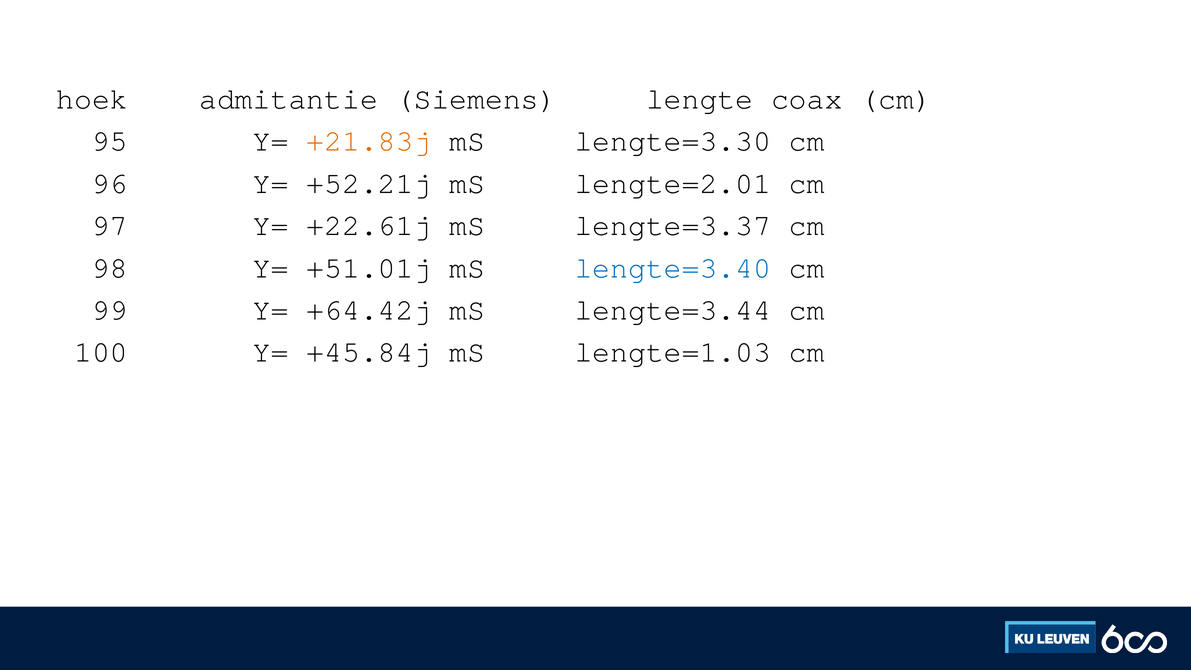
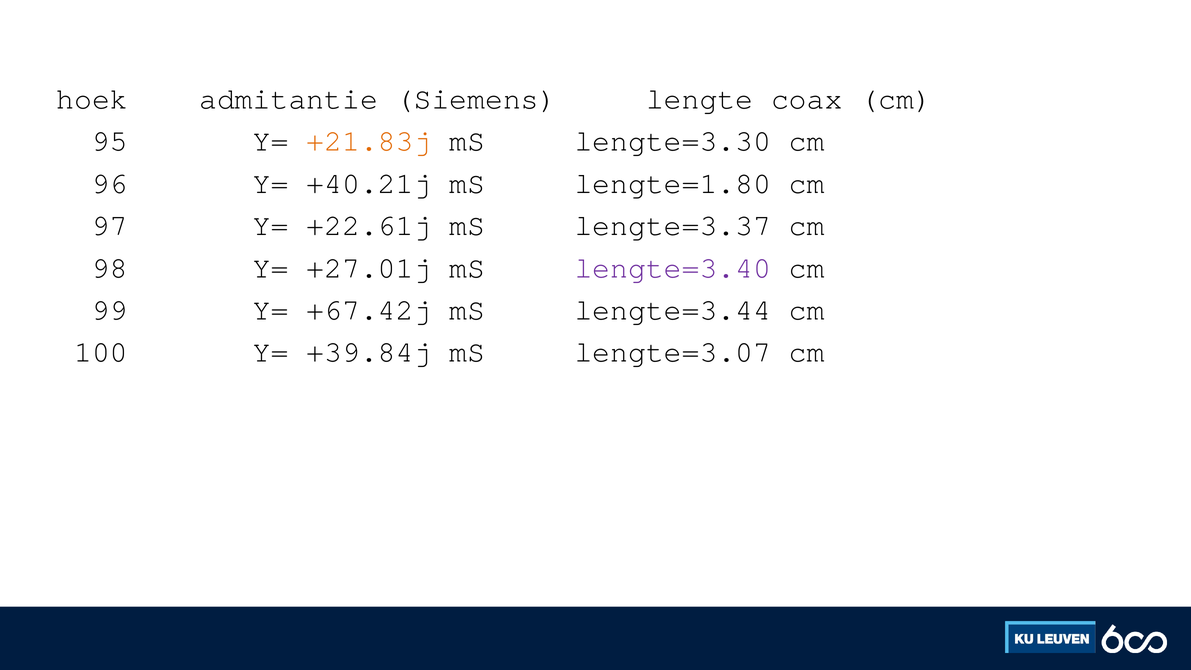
+52.21j: +52.21j -> +40.21j
lengte=2.01: lengte=2.01 -> lengte=1.80
+51.01j: +51.01j -> +27.01j
lengte=3.40 colour: blue -> purple
+64.42j: +64.42j -> +67.42j
+45.84j: +45.84j -> +39.84j
lengte=1.03: lengte=1.03 -> lengte=3.07
